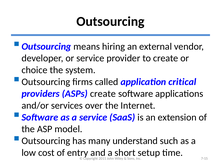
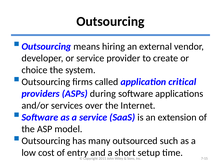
ASPs create: create -> during
understand: understand -> outsourced
